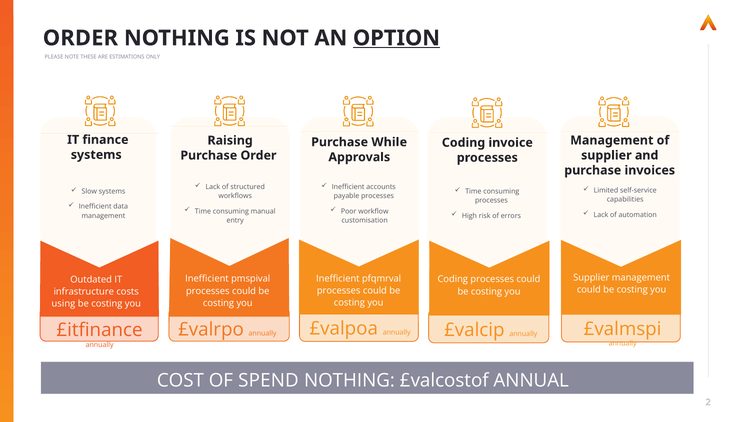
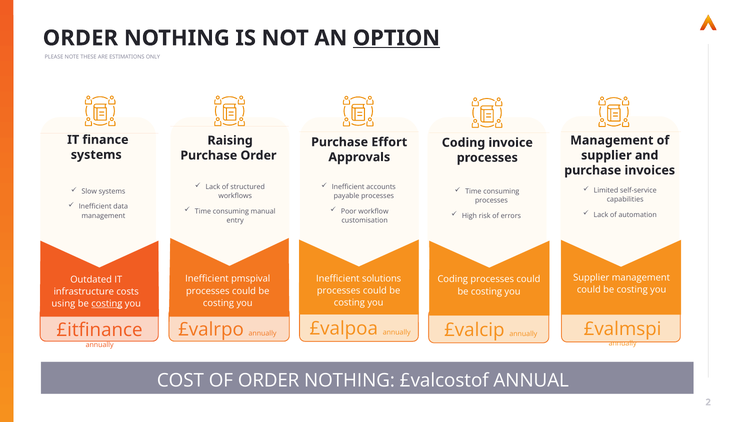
While: While -> Effort
pfqmrval: pfqmrval -> solutions
costing at (107, 304) underline: none -> present
OF SPEND: SPEND -> ORDER
